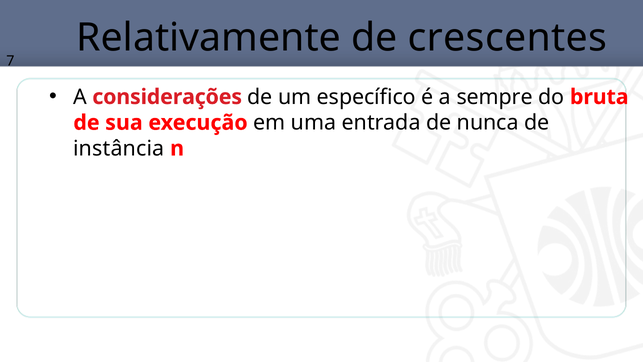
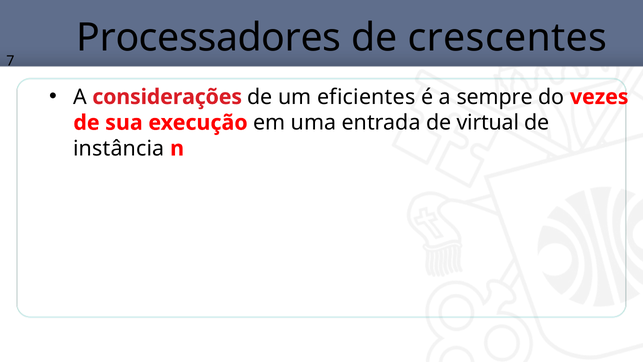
Relativamente: Relativamente -> Processadores
específico: específico -> eficientes
bruta: bruta -> vezes
nunca: nunca -> virtual
